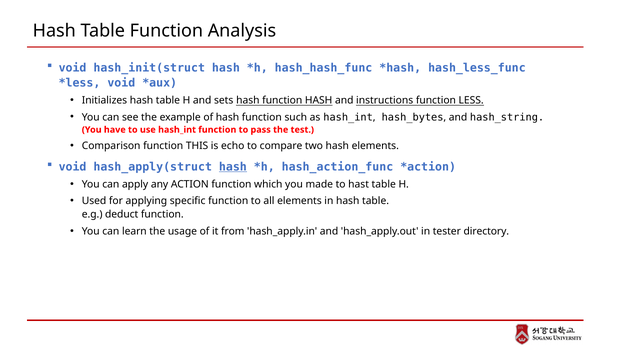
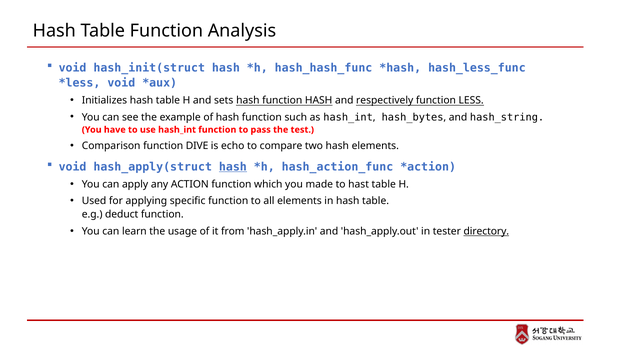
instructions: instructions -> respectively
THIS: THIS -> DIVE
directory underline: none -> present
